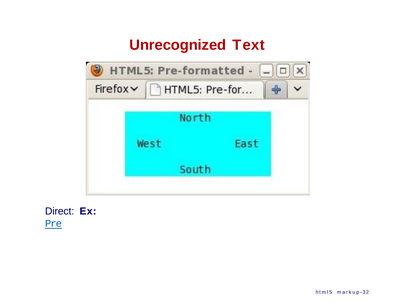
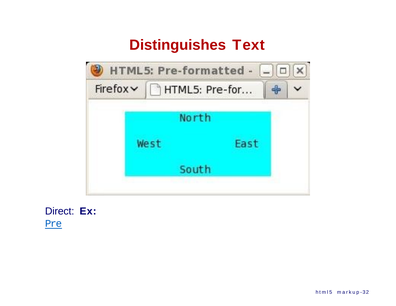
Unrecognized: Unrecognized -> Distinguishes
